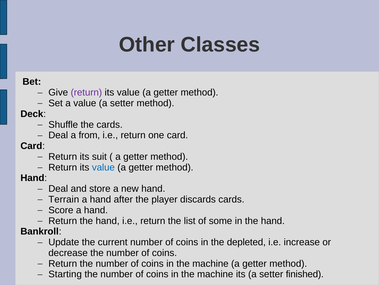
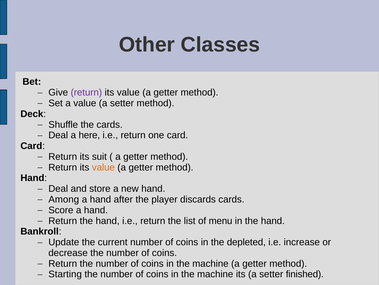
from: from -> here
value at (103, 167) colour: blue -> orange
Terrain: Terrain -> Among
some: some -> menu
